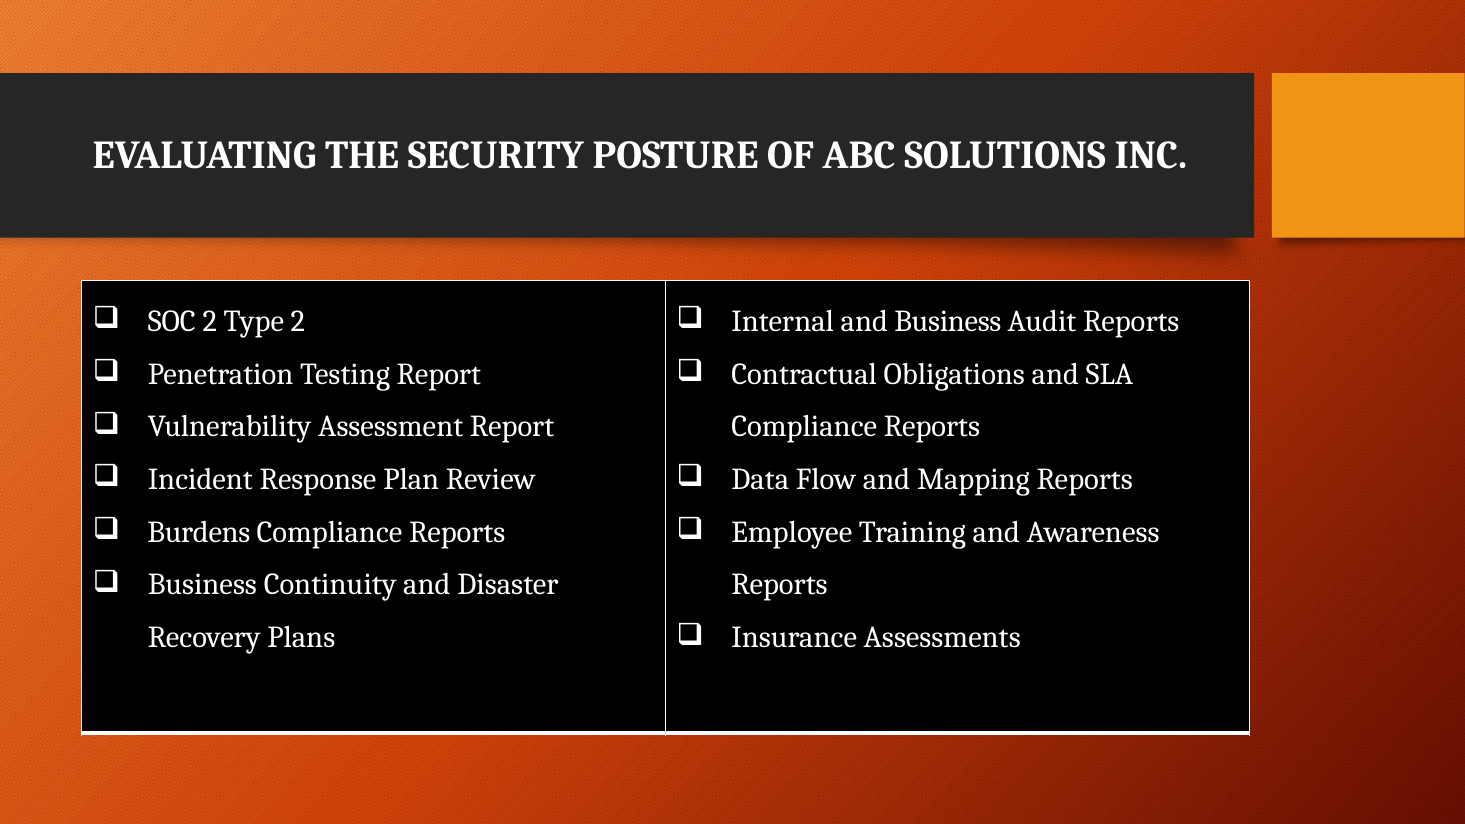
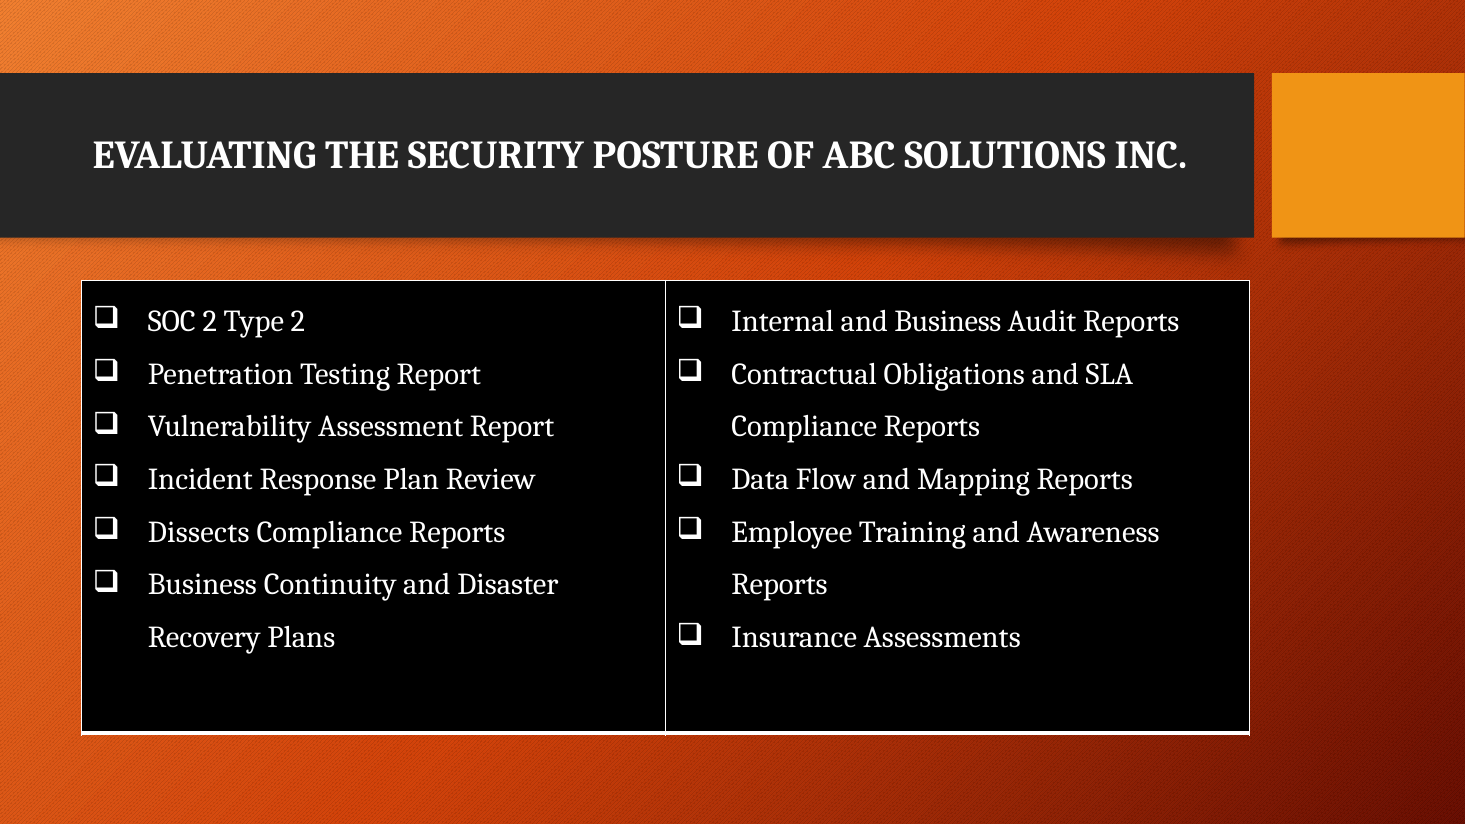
Burdens: Burdens -> Dissects
